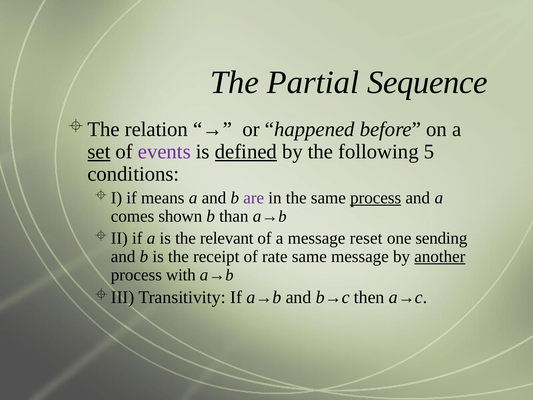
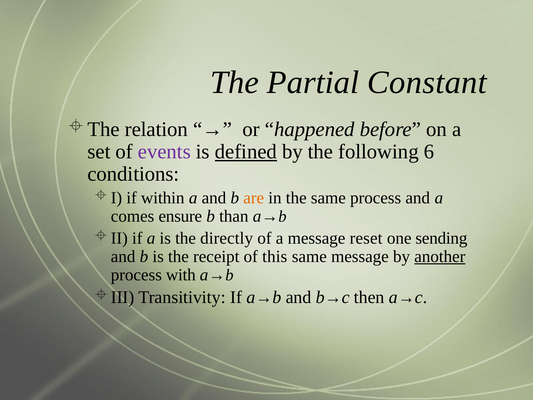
Sequence: Sequence -> Constant
set underline: present -> none
5: 5 -> 6
means: means -> within
are colour: purple -> orange
process at (376, 198) underline: present -> none
shown: shown -> ensure
relevant: relevant -> directly
rate: rate -> this
